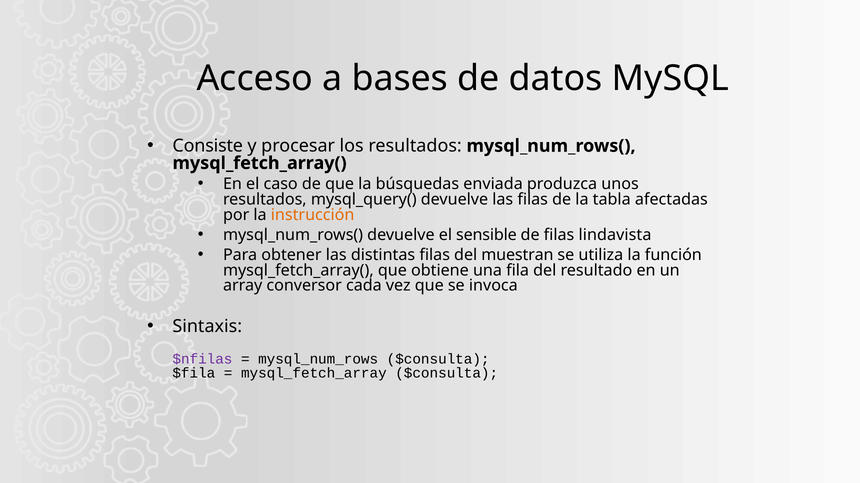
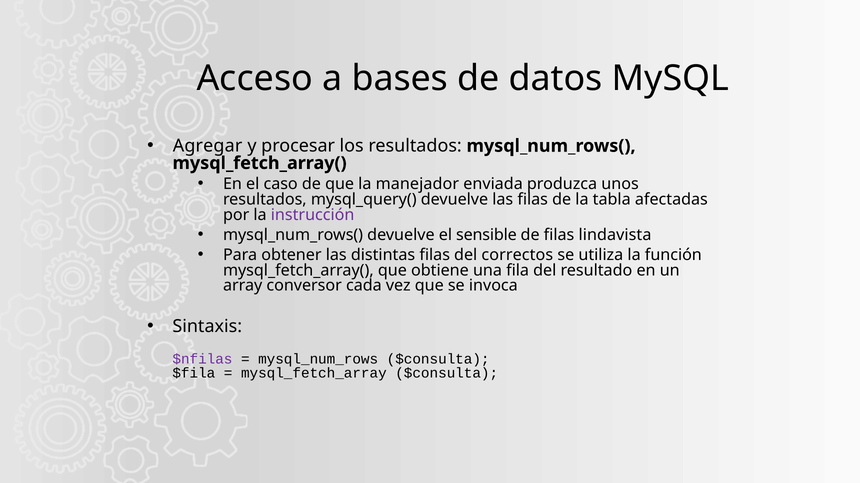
Consiste: Consiste -> Agregar
búsquedas: búsquedas -> manejador
instrucción colour: orange -> purple
muestran: muestran -> correctos
